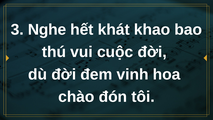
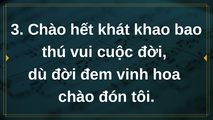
3 Nghe: Nghe -> Chào
